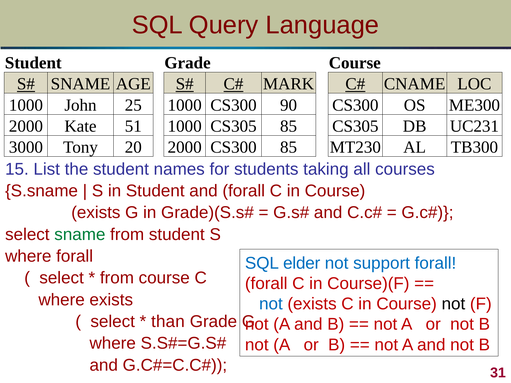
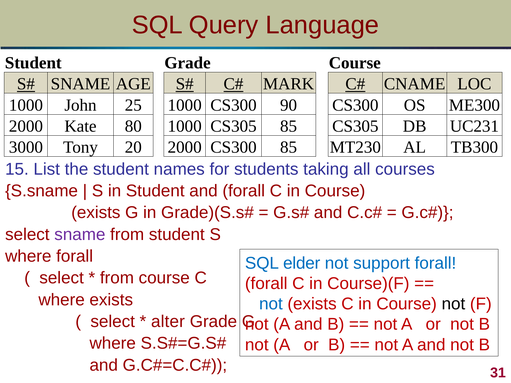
51: 51 -> 80
sname at (80, 235) colour: green -> purple
than: than -> alter
